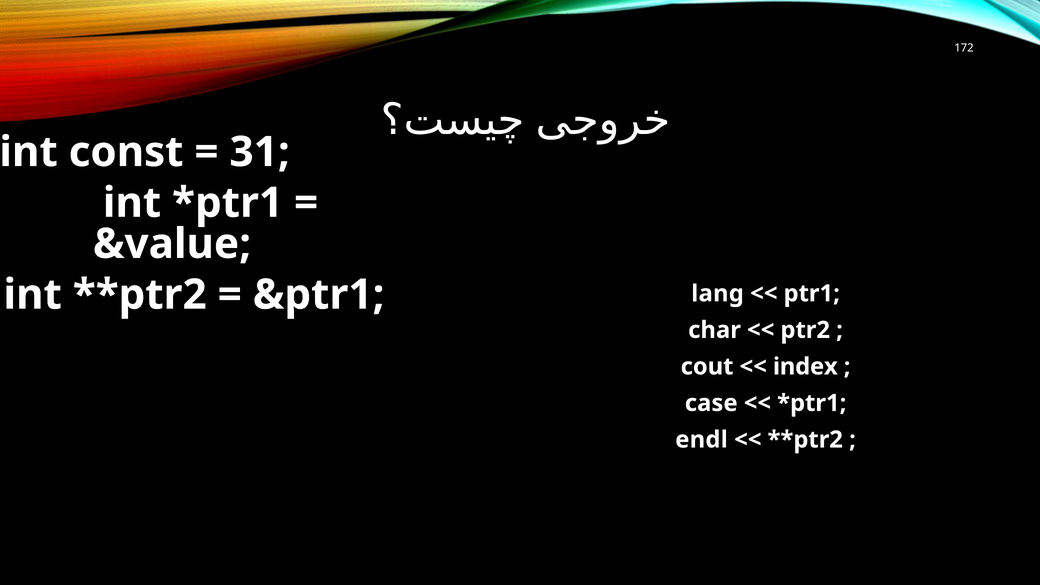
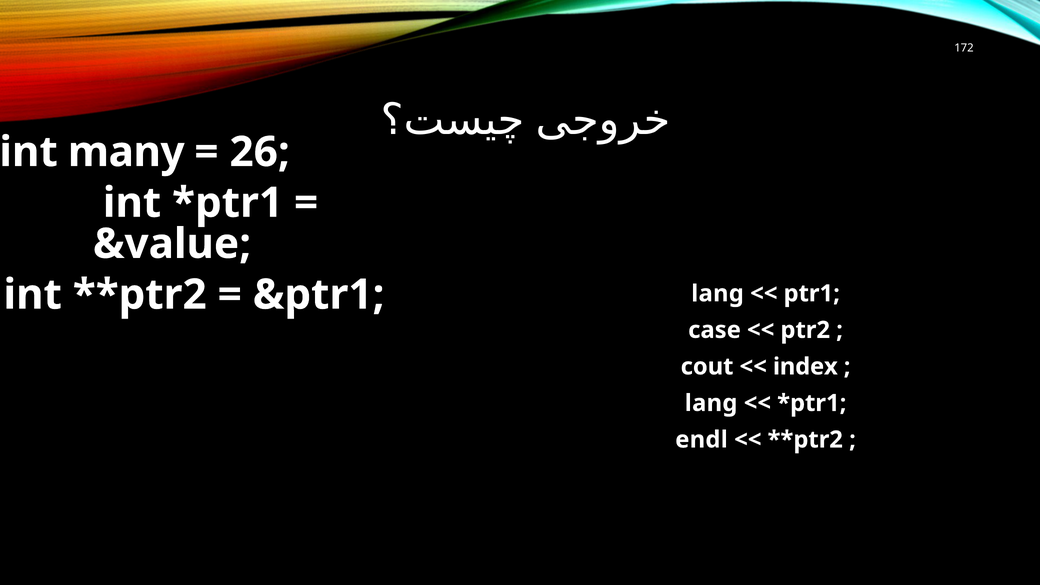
const: const -> many
31: 31 -> 26
char: char -> case
case at (711, 403): case -> lang
